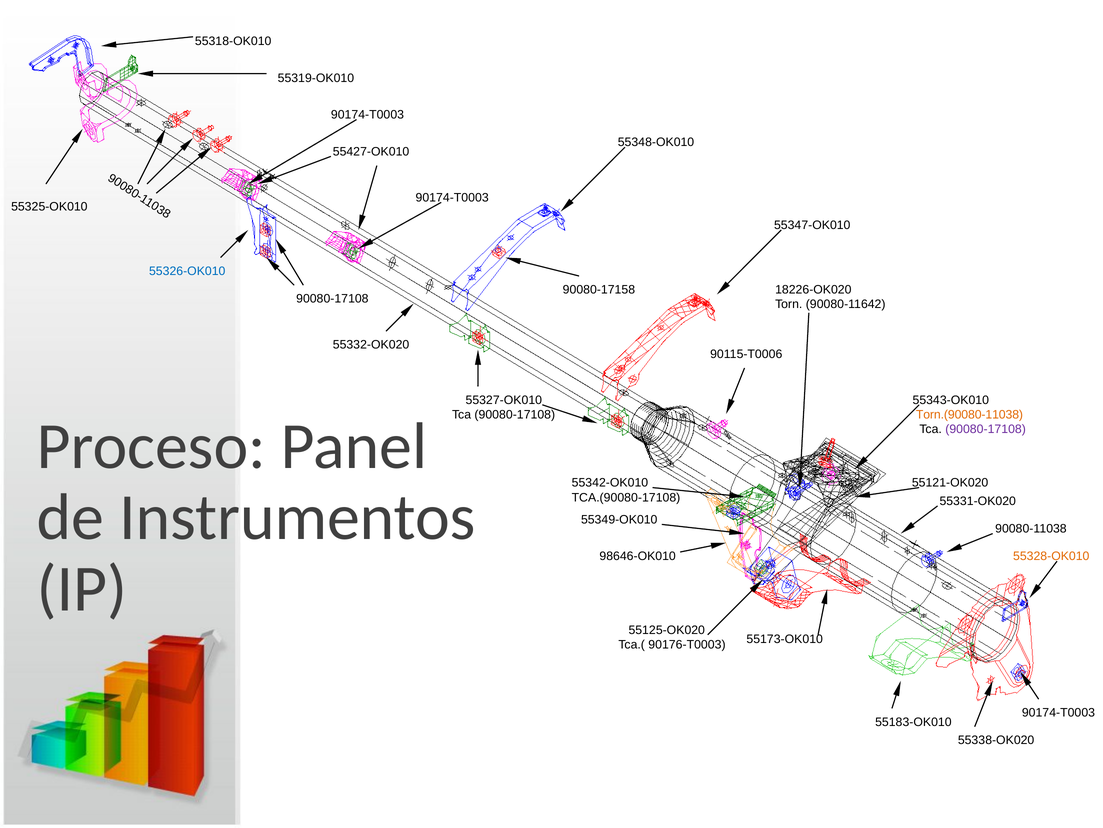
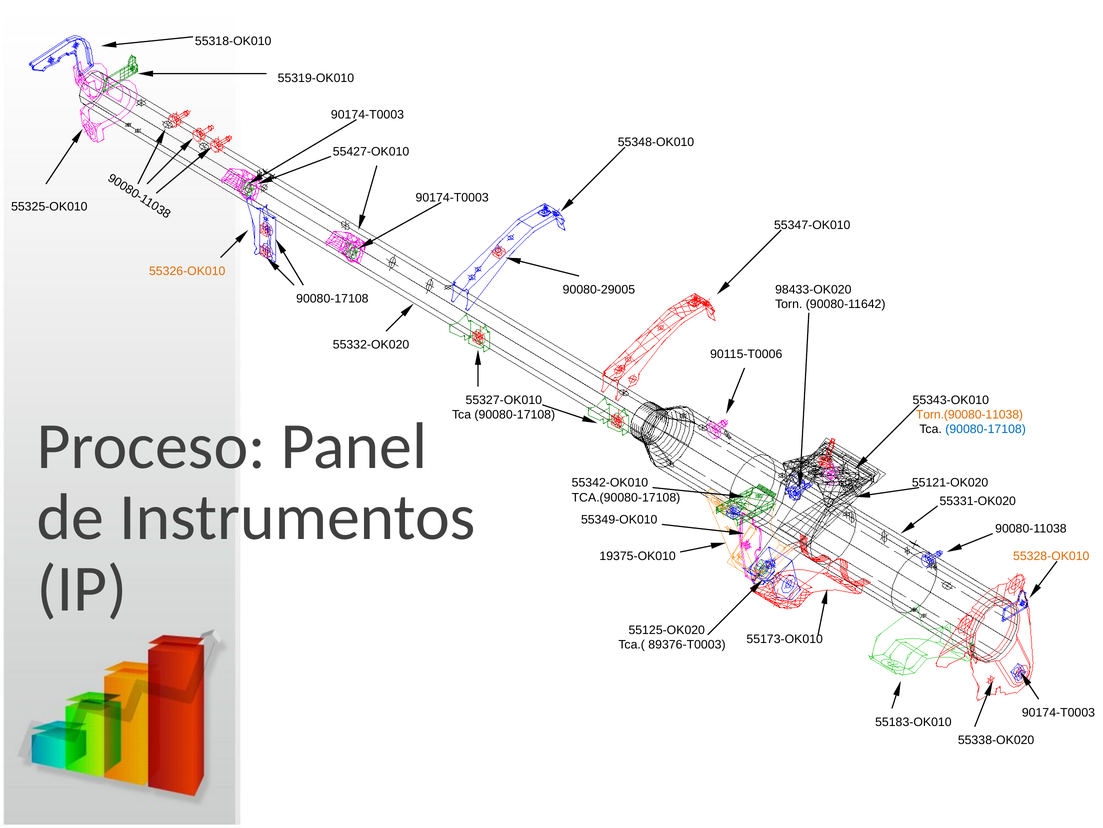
55326-OK010 colour: blue -> orange
90080-17158: 90080-17158 -> 90080-29005
18226-OK020: 18226-OK020 -> 98433-OK020
90080-17108 at (986, 429) colour: purple -> blue
98646-OK010: 98646-OK010 -> 19375-OK010
90176-T0003: 90176-T0003 -> 89376-T0003
